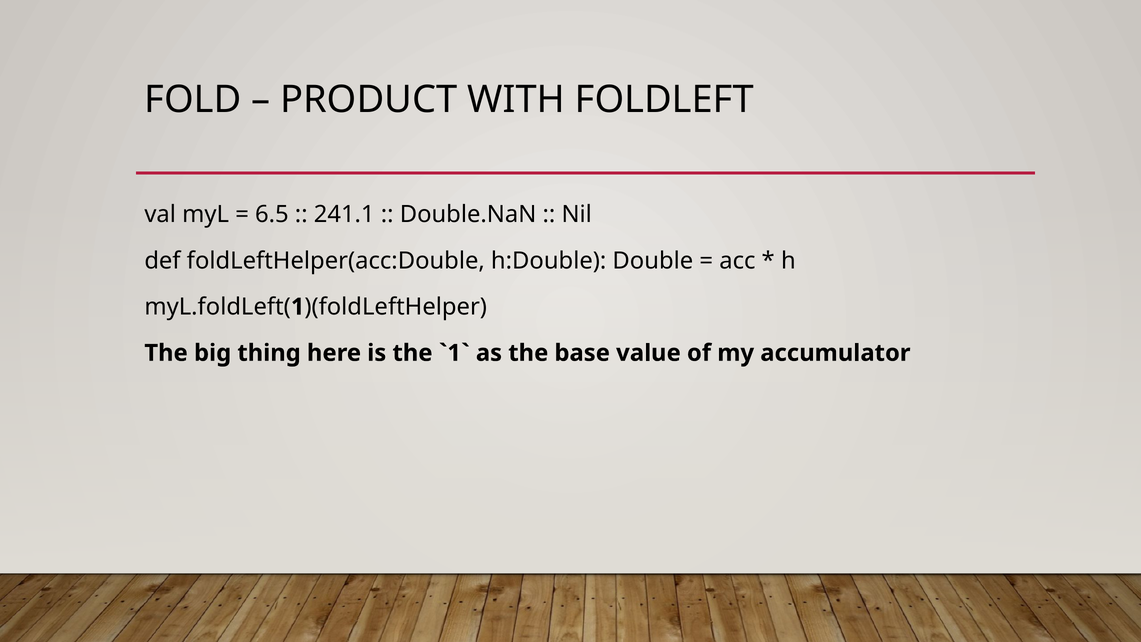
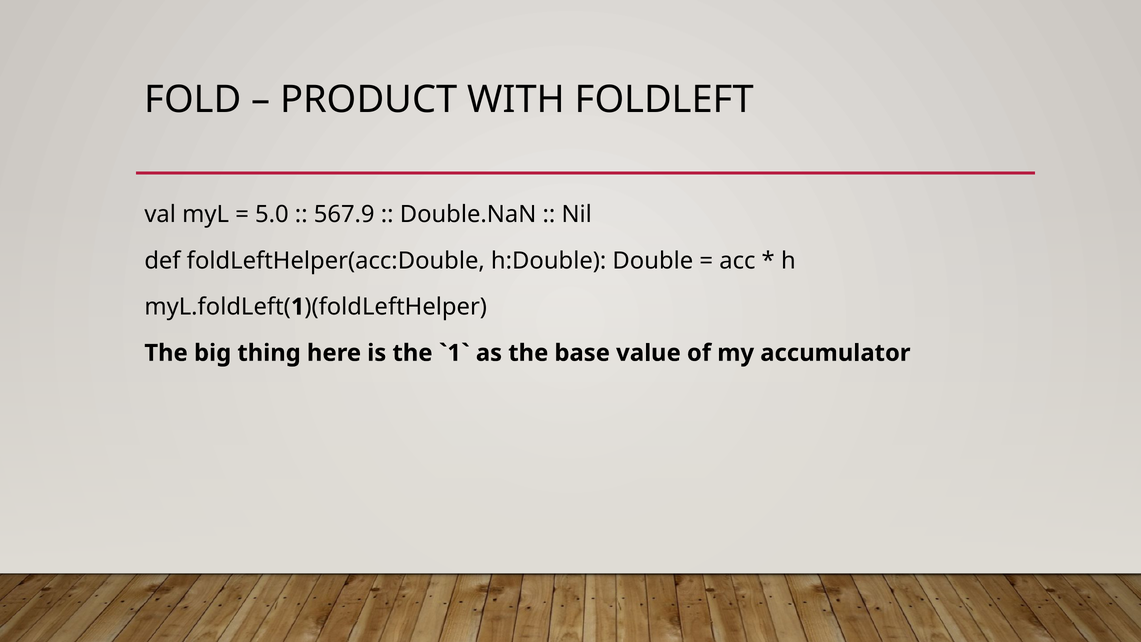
6.5: 6.5 -> 5.0
241.1: 241.1 -> 567.9
